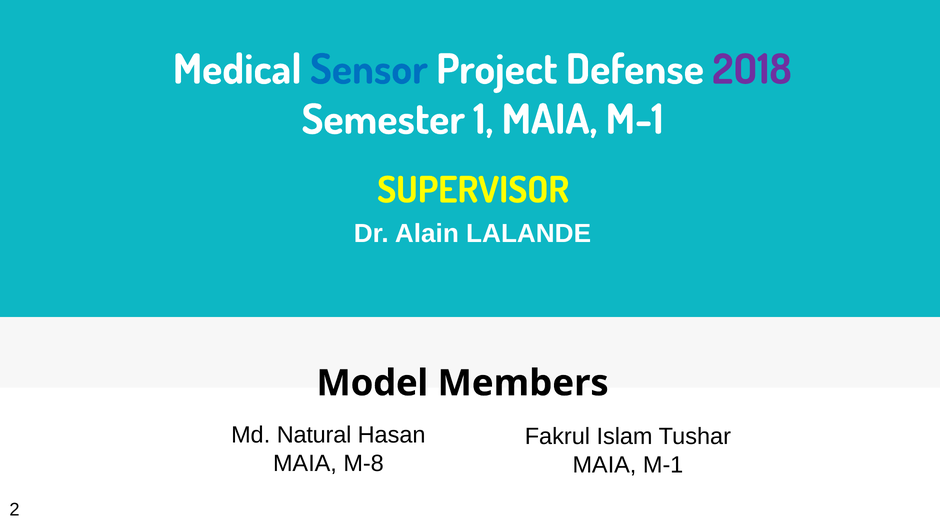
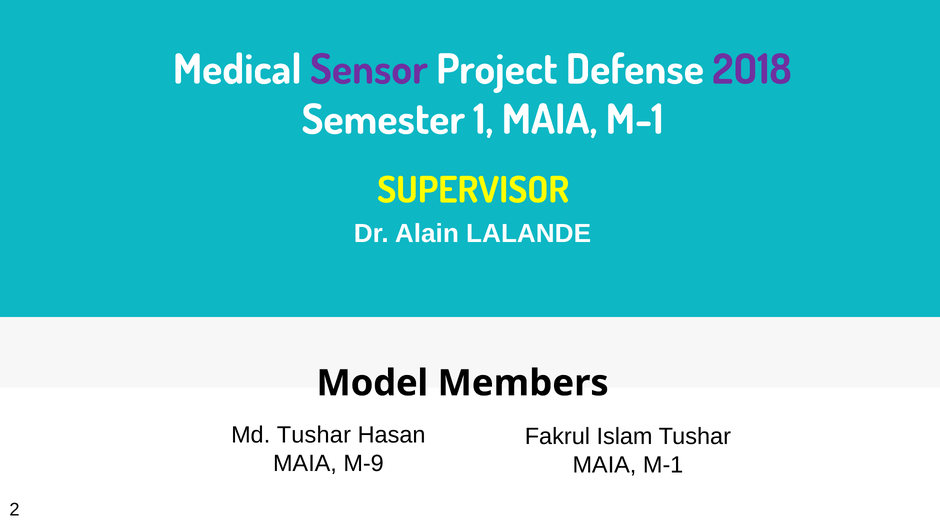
Sensor colour: blue -> purple
Md Natural: Natural -> Tushar
M-8: M-8 -> M-9
